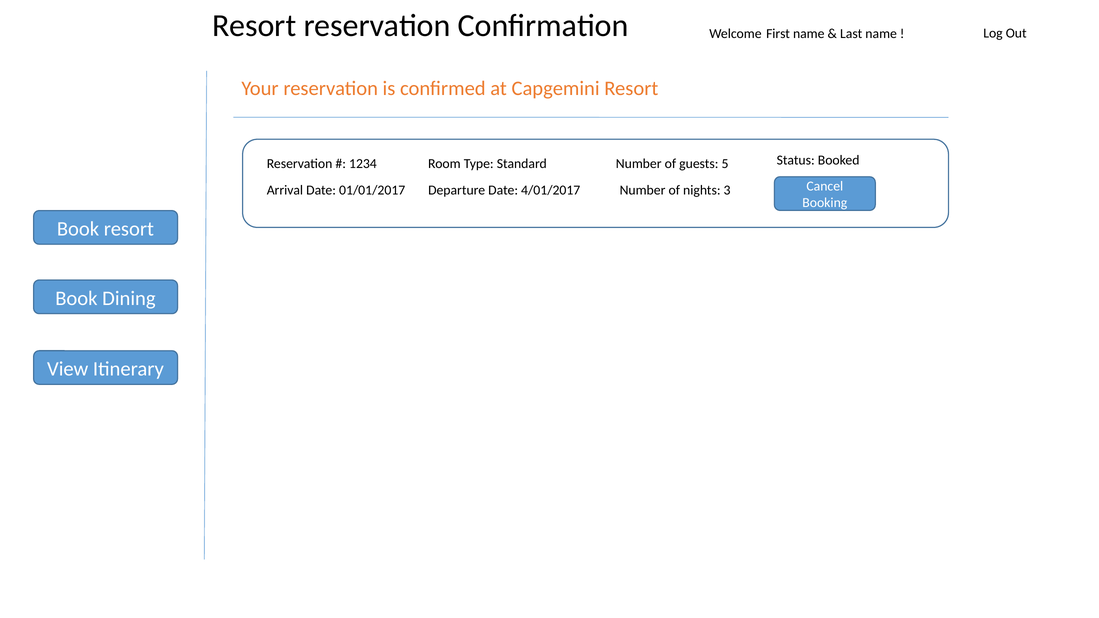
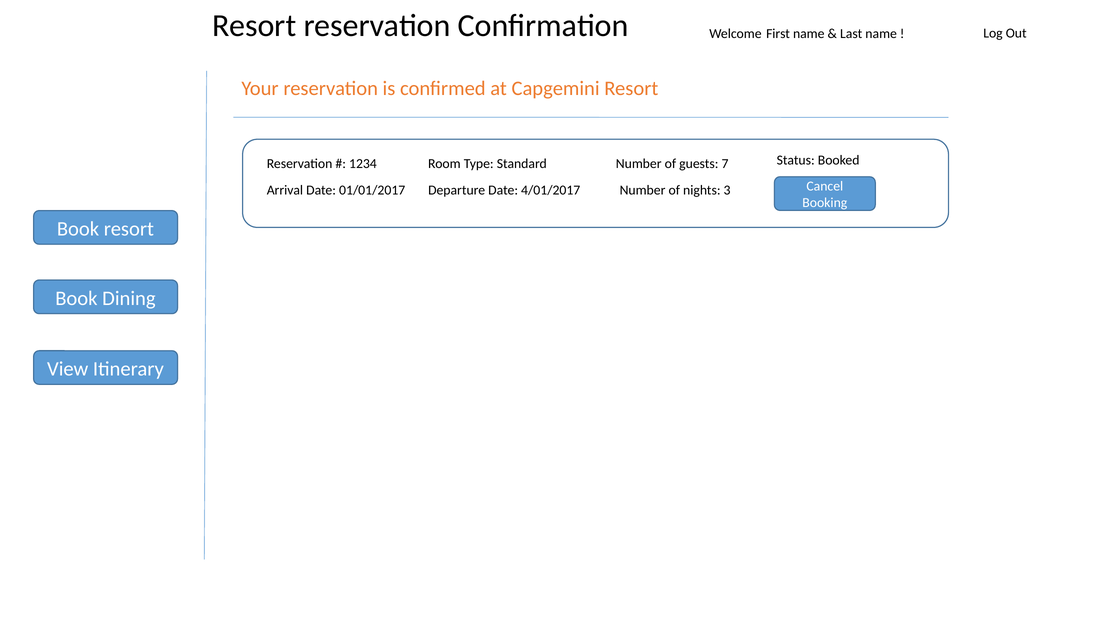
5: 5 -> 7
